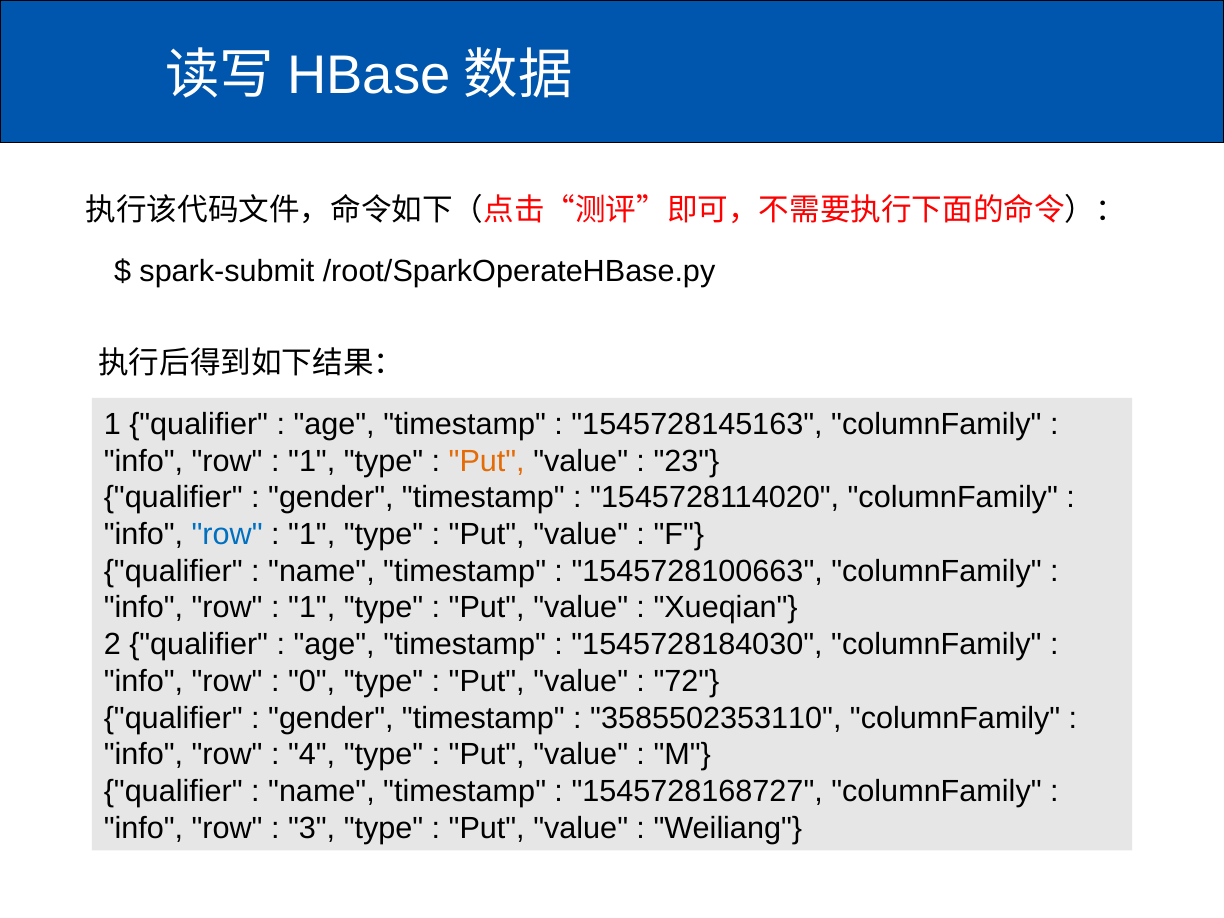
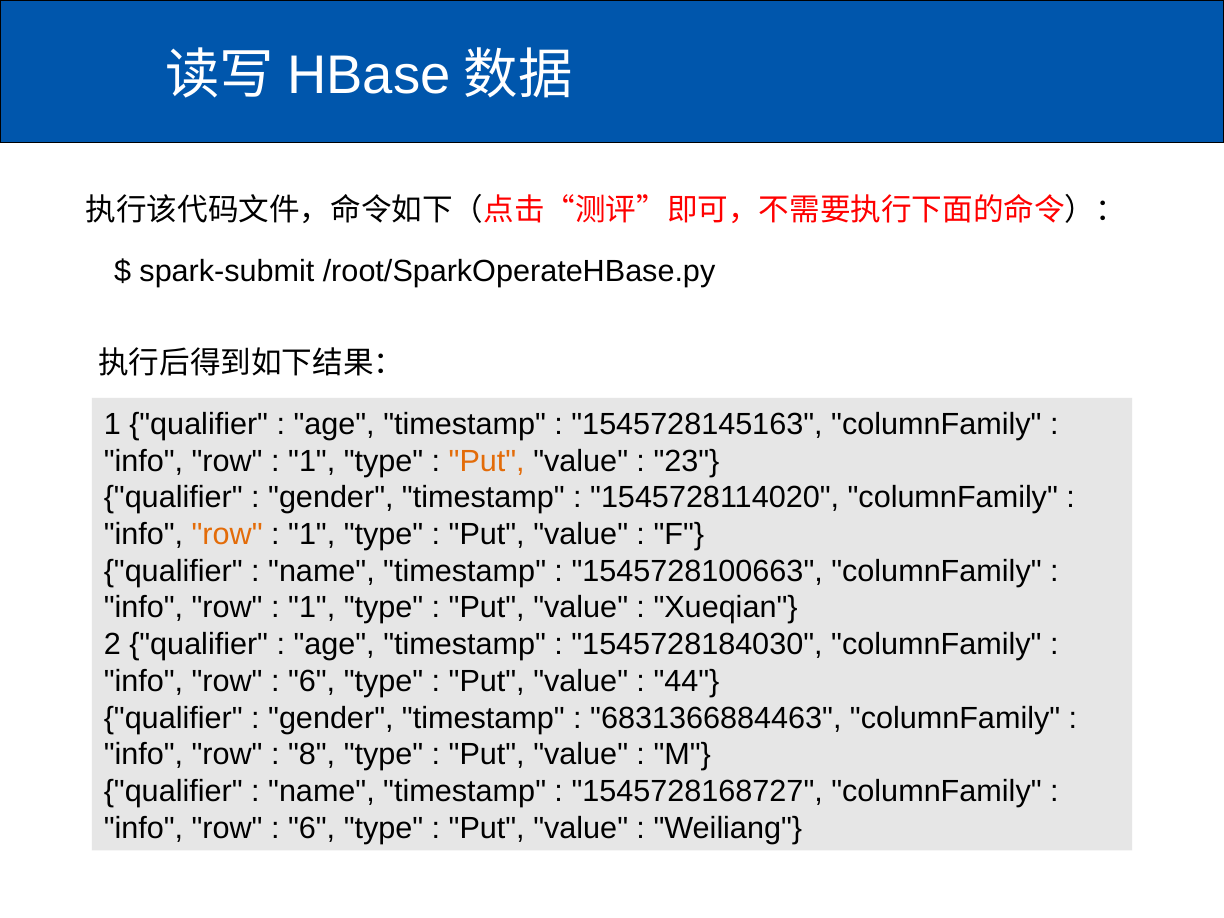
row at (227, 534) colour: blue -> orange
0 at (312, 681): 0 -> 6
72: 72 -> 44
3585502353110: 3585502353110 -> 6831366884463
4: 4 -> 8
3 at (312, 828): 3 -> 6
